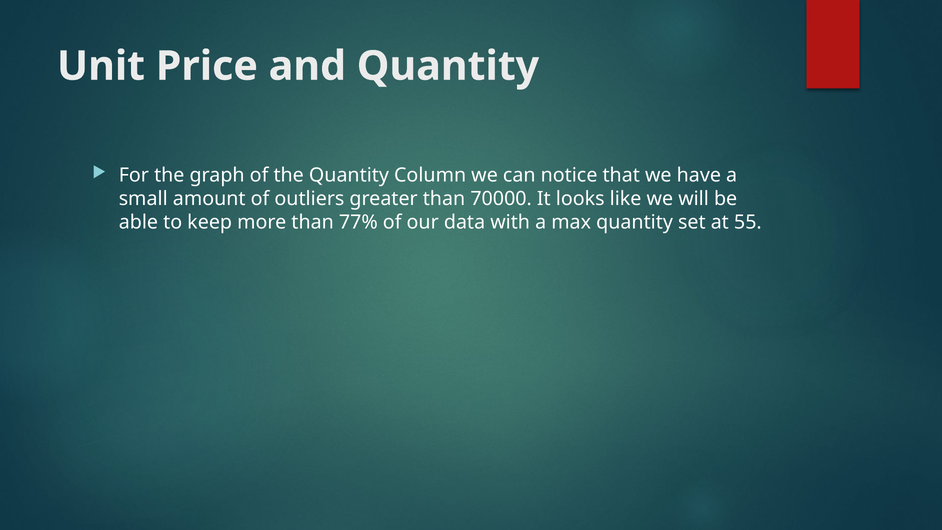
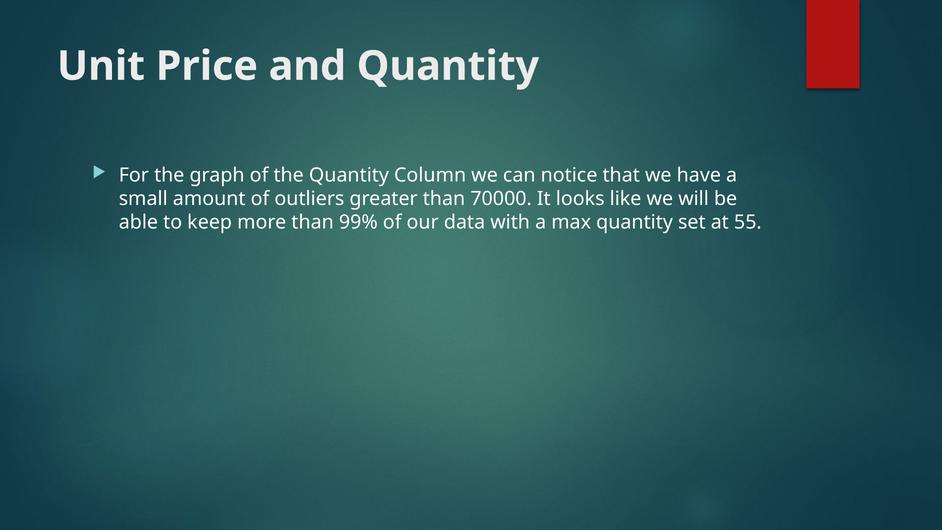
77%: 77% -> 99%
